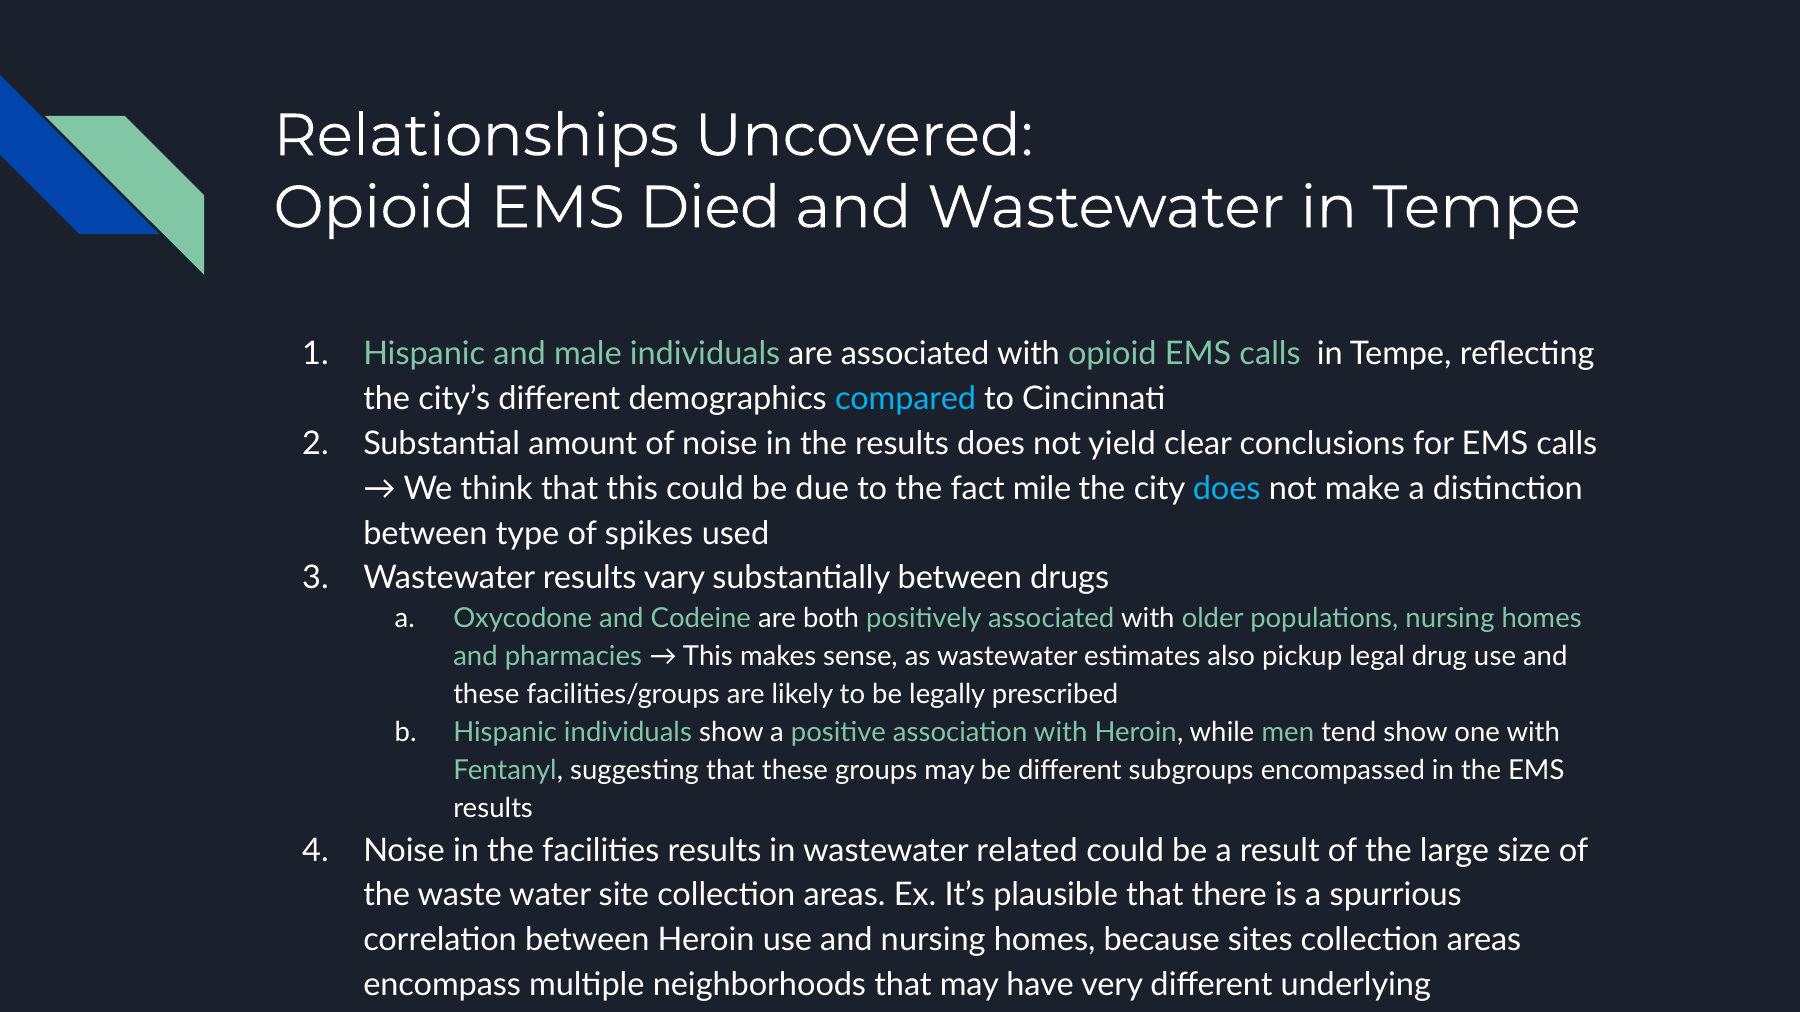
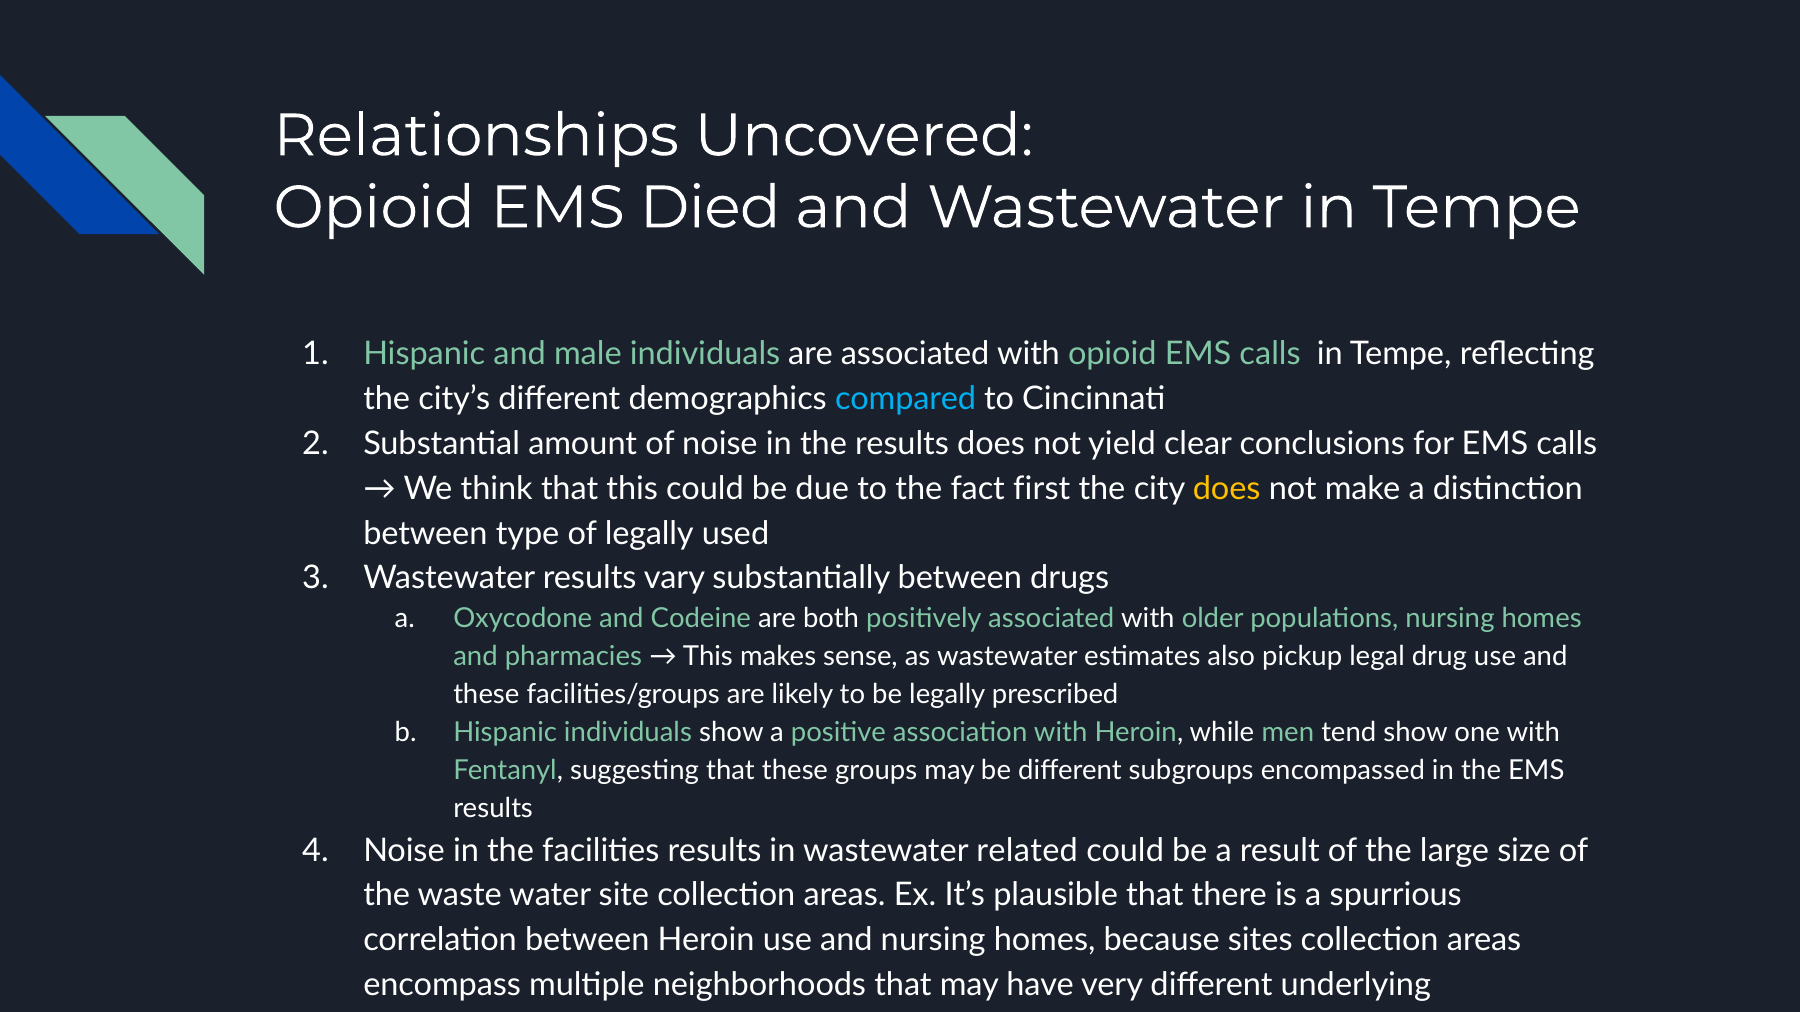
mile: mile -> first
does at (1227, 489) colour: light blue -> yellow
of spikes: spikes -> legally
